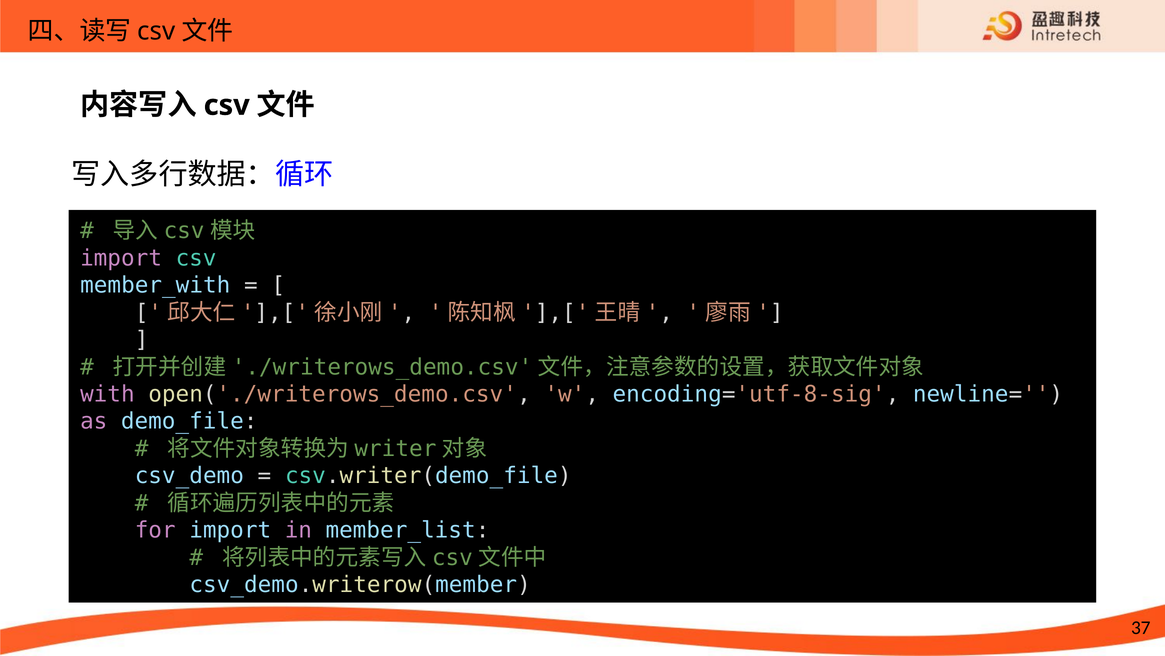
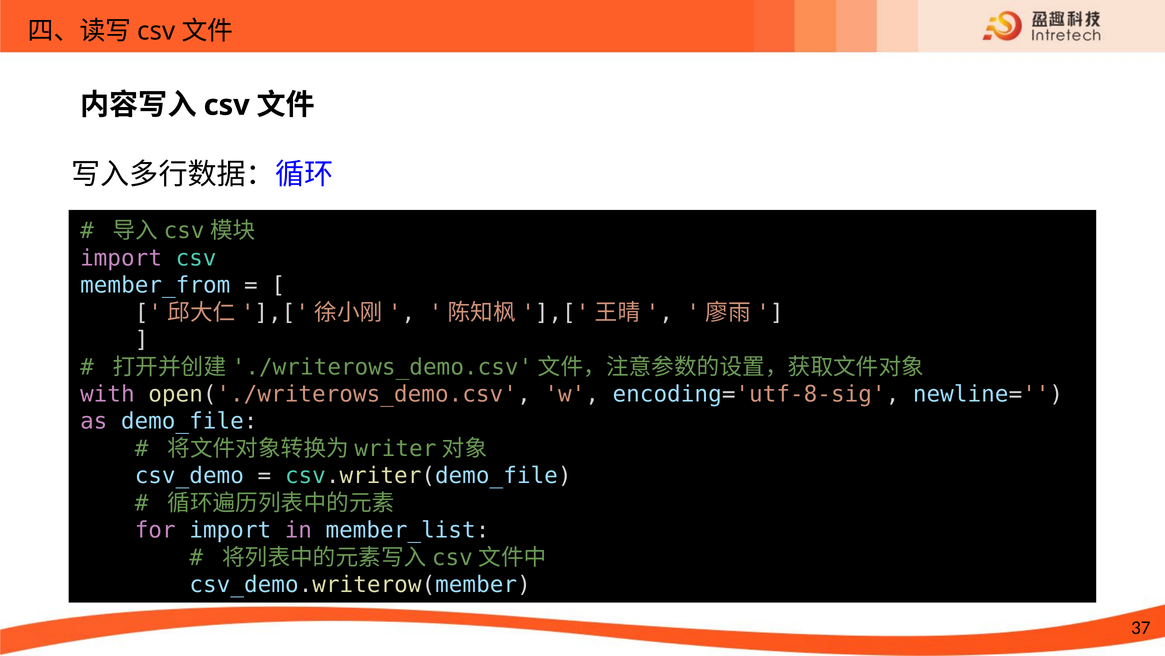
member_with: member_with -> member_from
